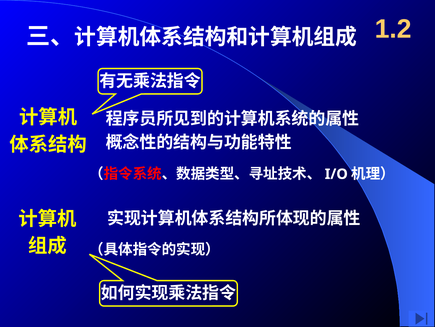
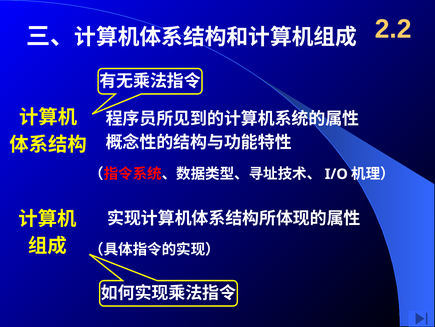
1.2: 1.2 -> 2.2
